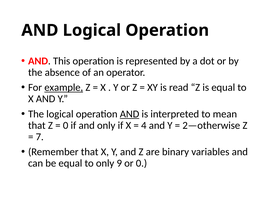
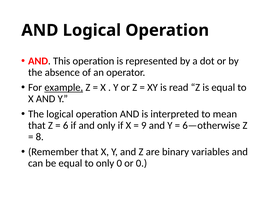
AND at (130, 114) underline: present -> none
0 at (66, 126): 0 -> 6
4: 4 -> 9
2—otherwise: 2—otherwise -> 6—otherwise
7: 7 -> 8
only 9: 9 -> 0
